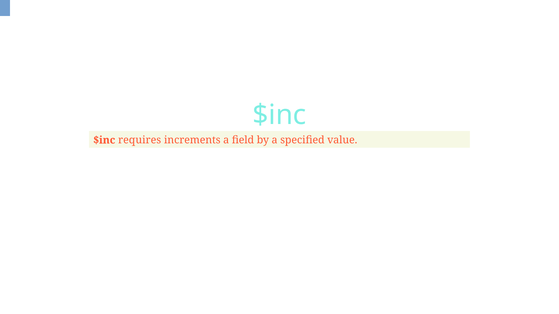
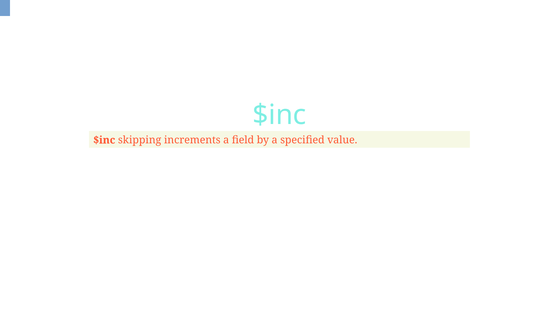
requires: requires -> skipping
